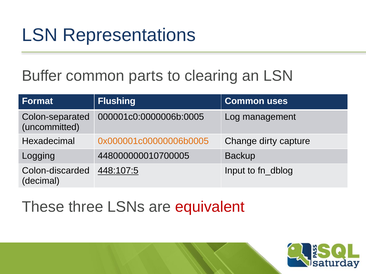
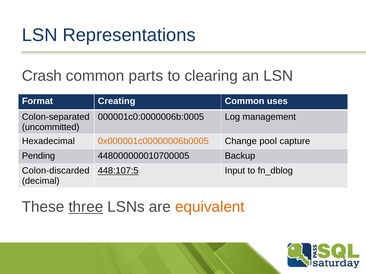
Buffer: Buffer -> Crash
Flushing: Flushing -> Creating
dirty: dirty -> pool
Logging: Logging -> Pending
three underline: none -> present
equivalent colour: red -> orange
